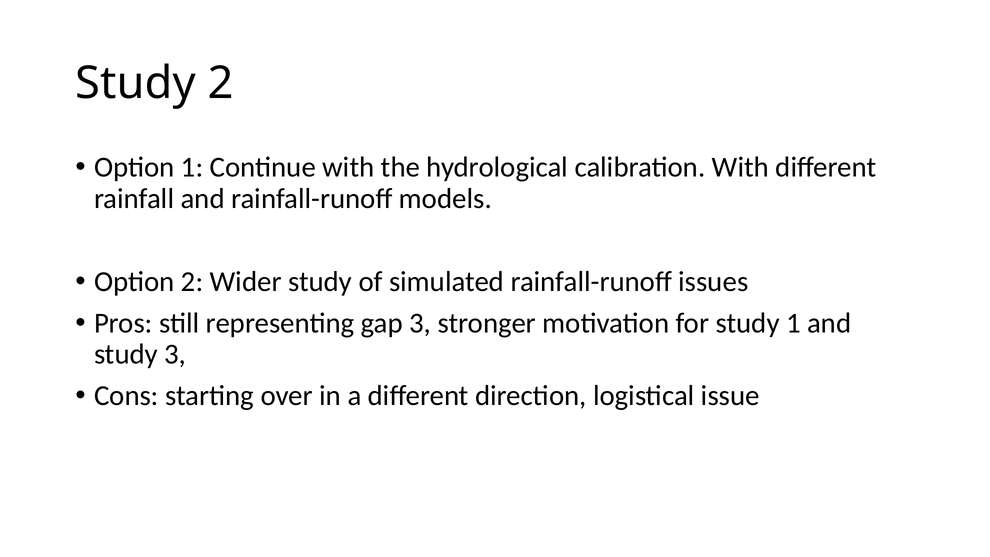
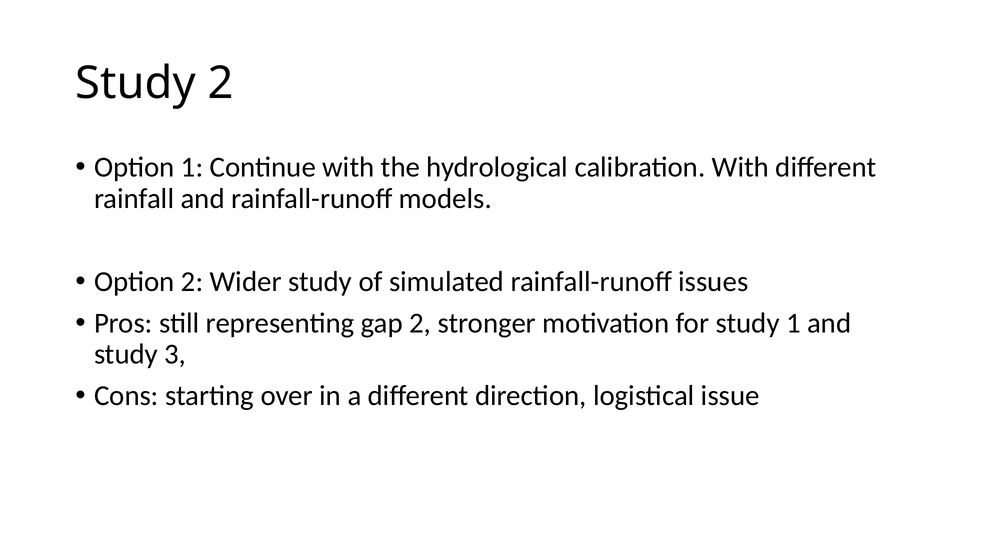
gap 3: 3 -> 2
